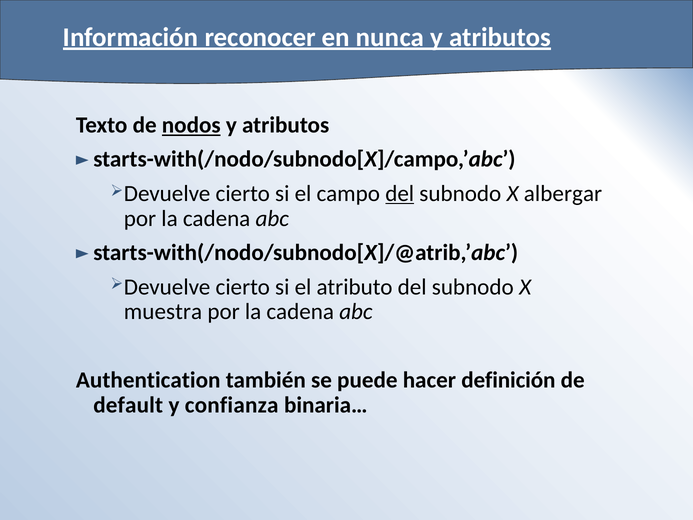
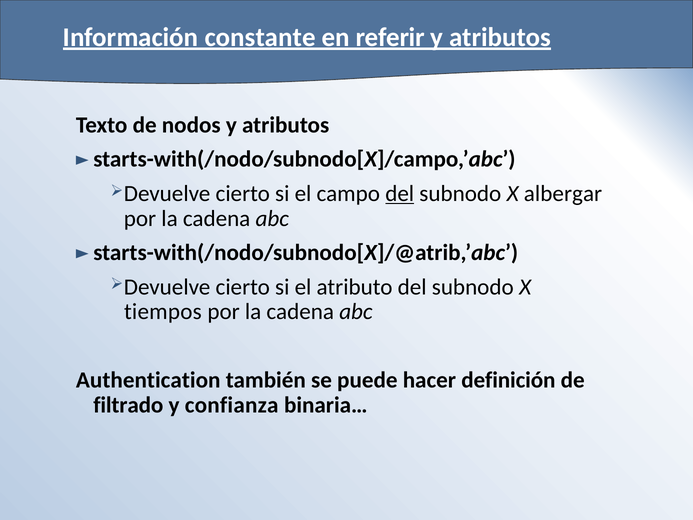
reconocer: reconocer -> constante
nunca: nunca -> referir
nodos underline: present -> none
muestra: muestra -> tiempos
default: default -> filtrado
